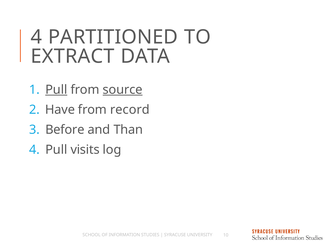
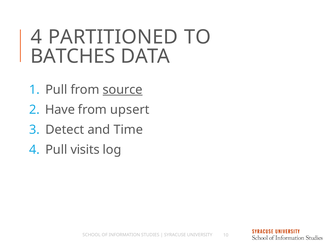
EXTRACT: EXTRACT -> BATCHES
Pull at (56, 90) underline: present -> none
record: record -> upsert
Before: Before -> Detect
Than: Than -> Time
